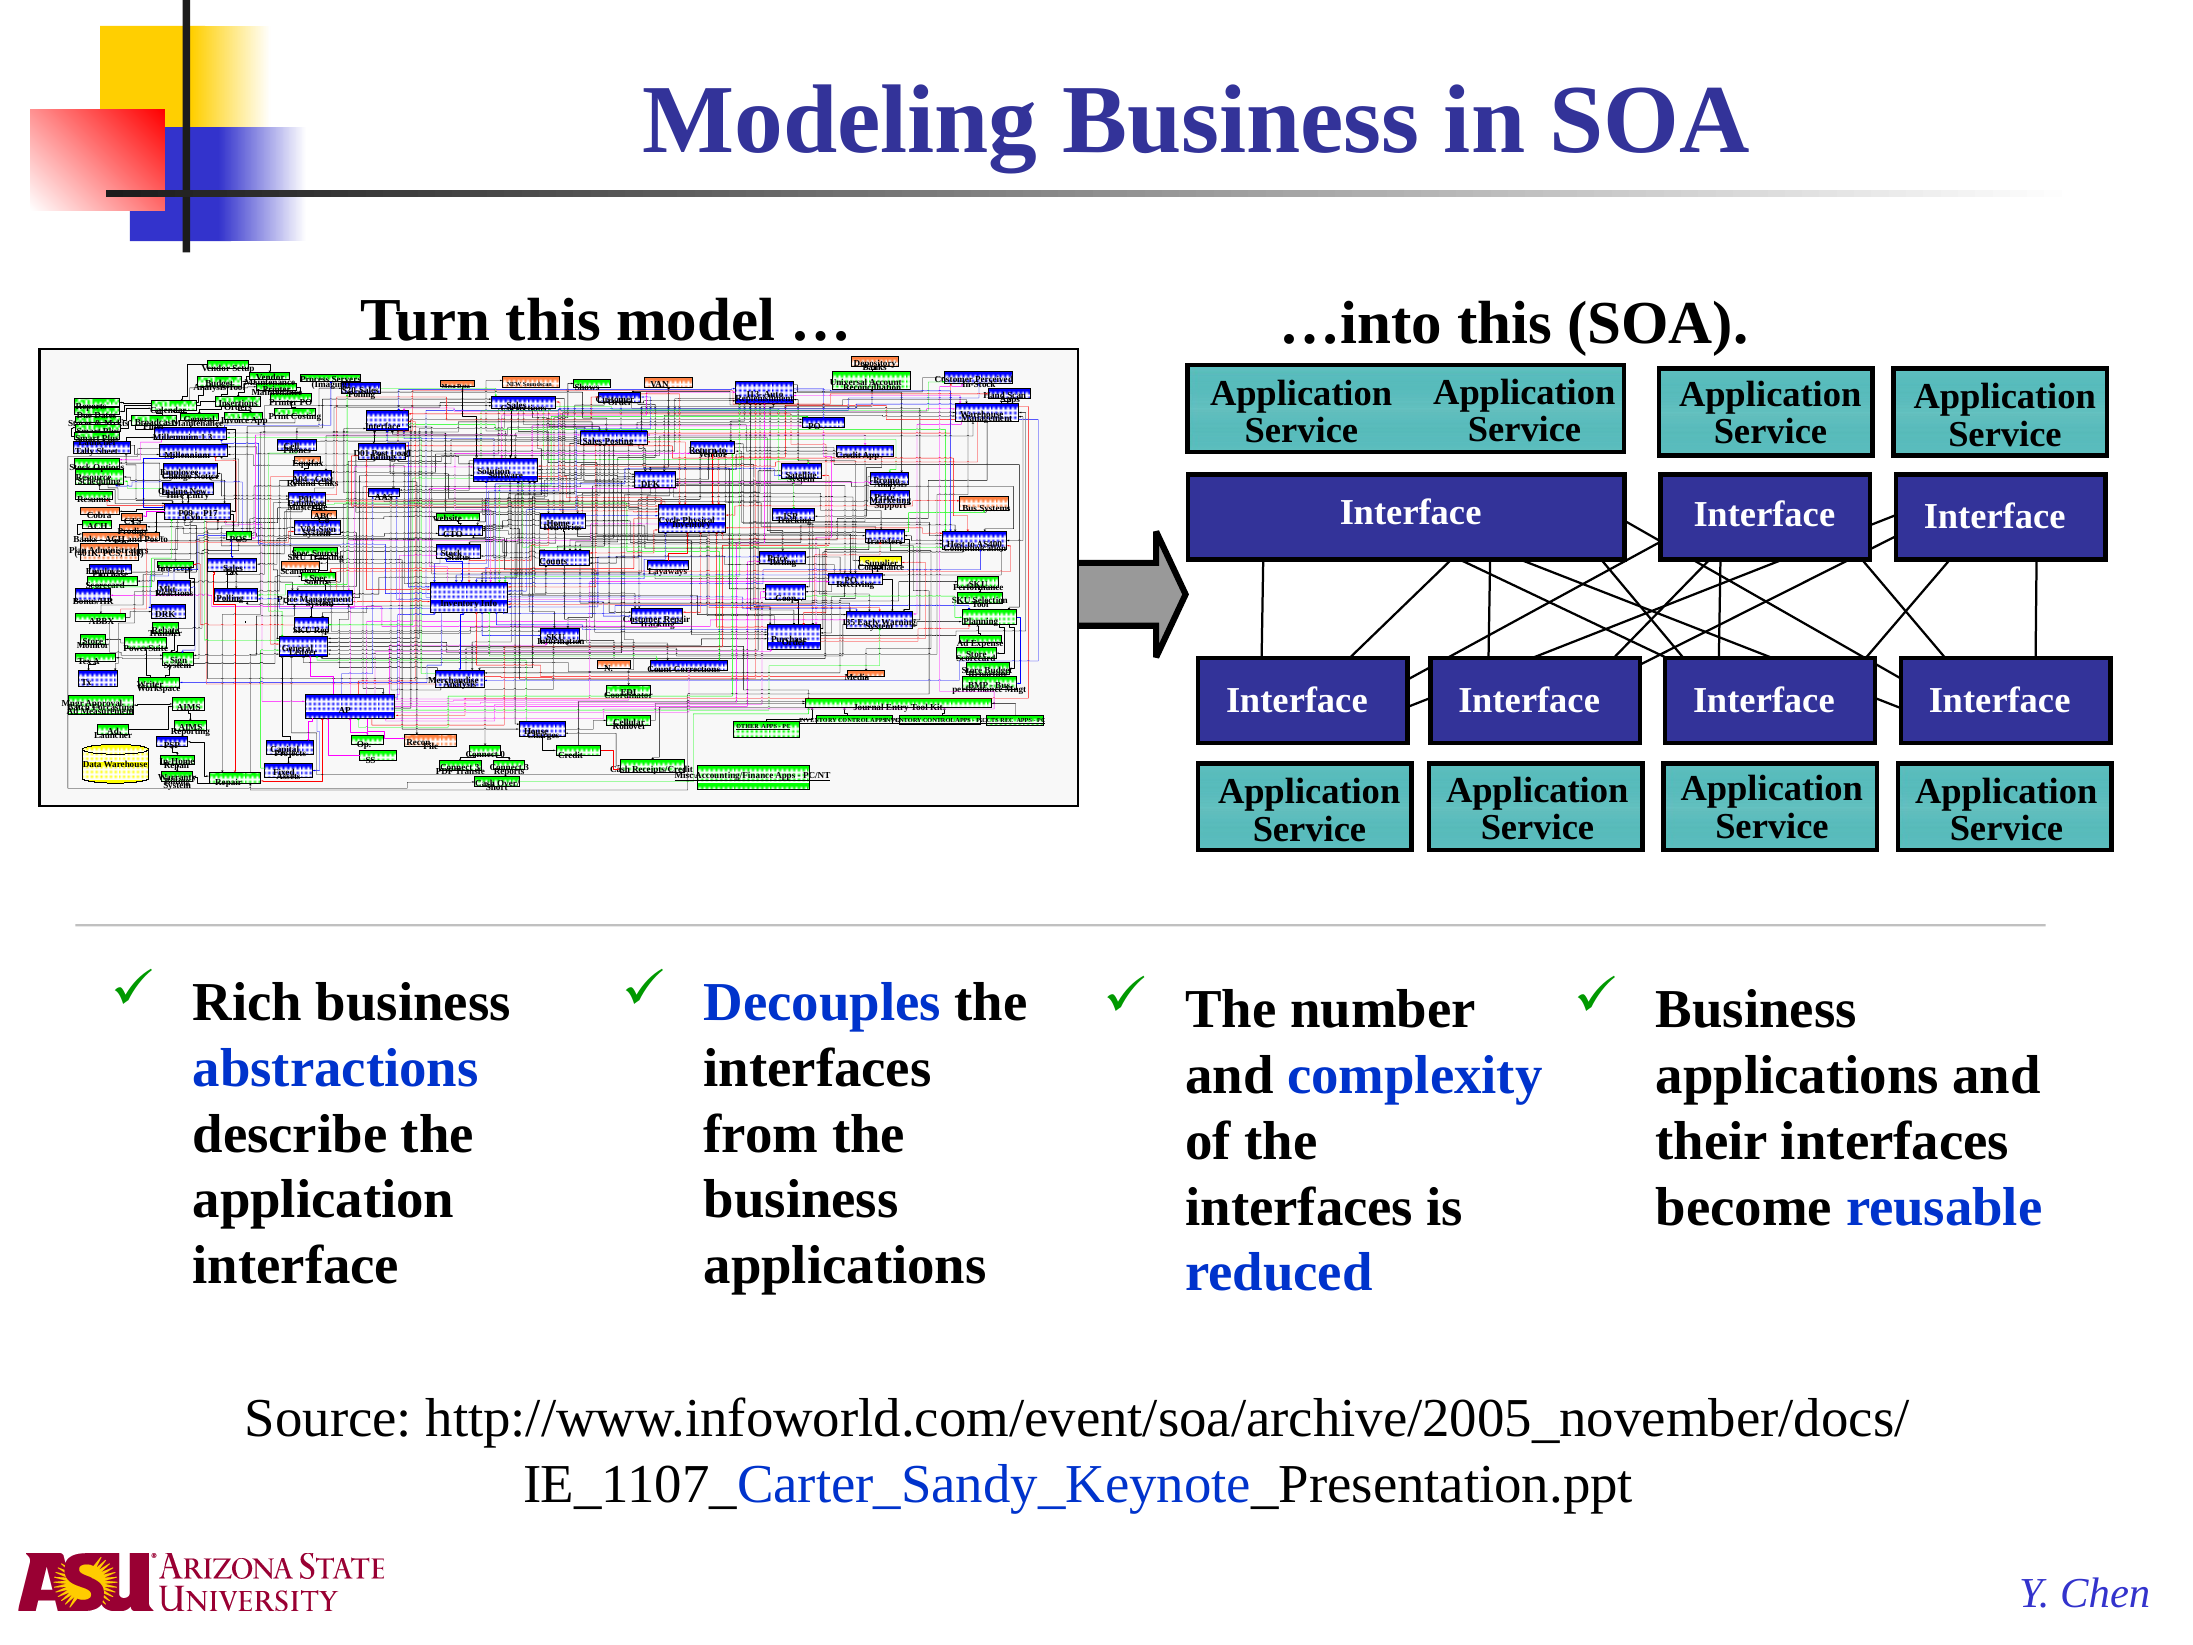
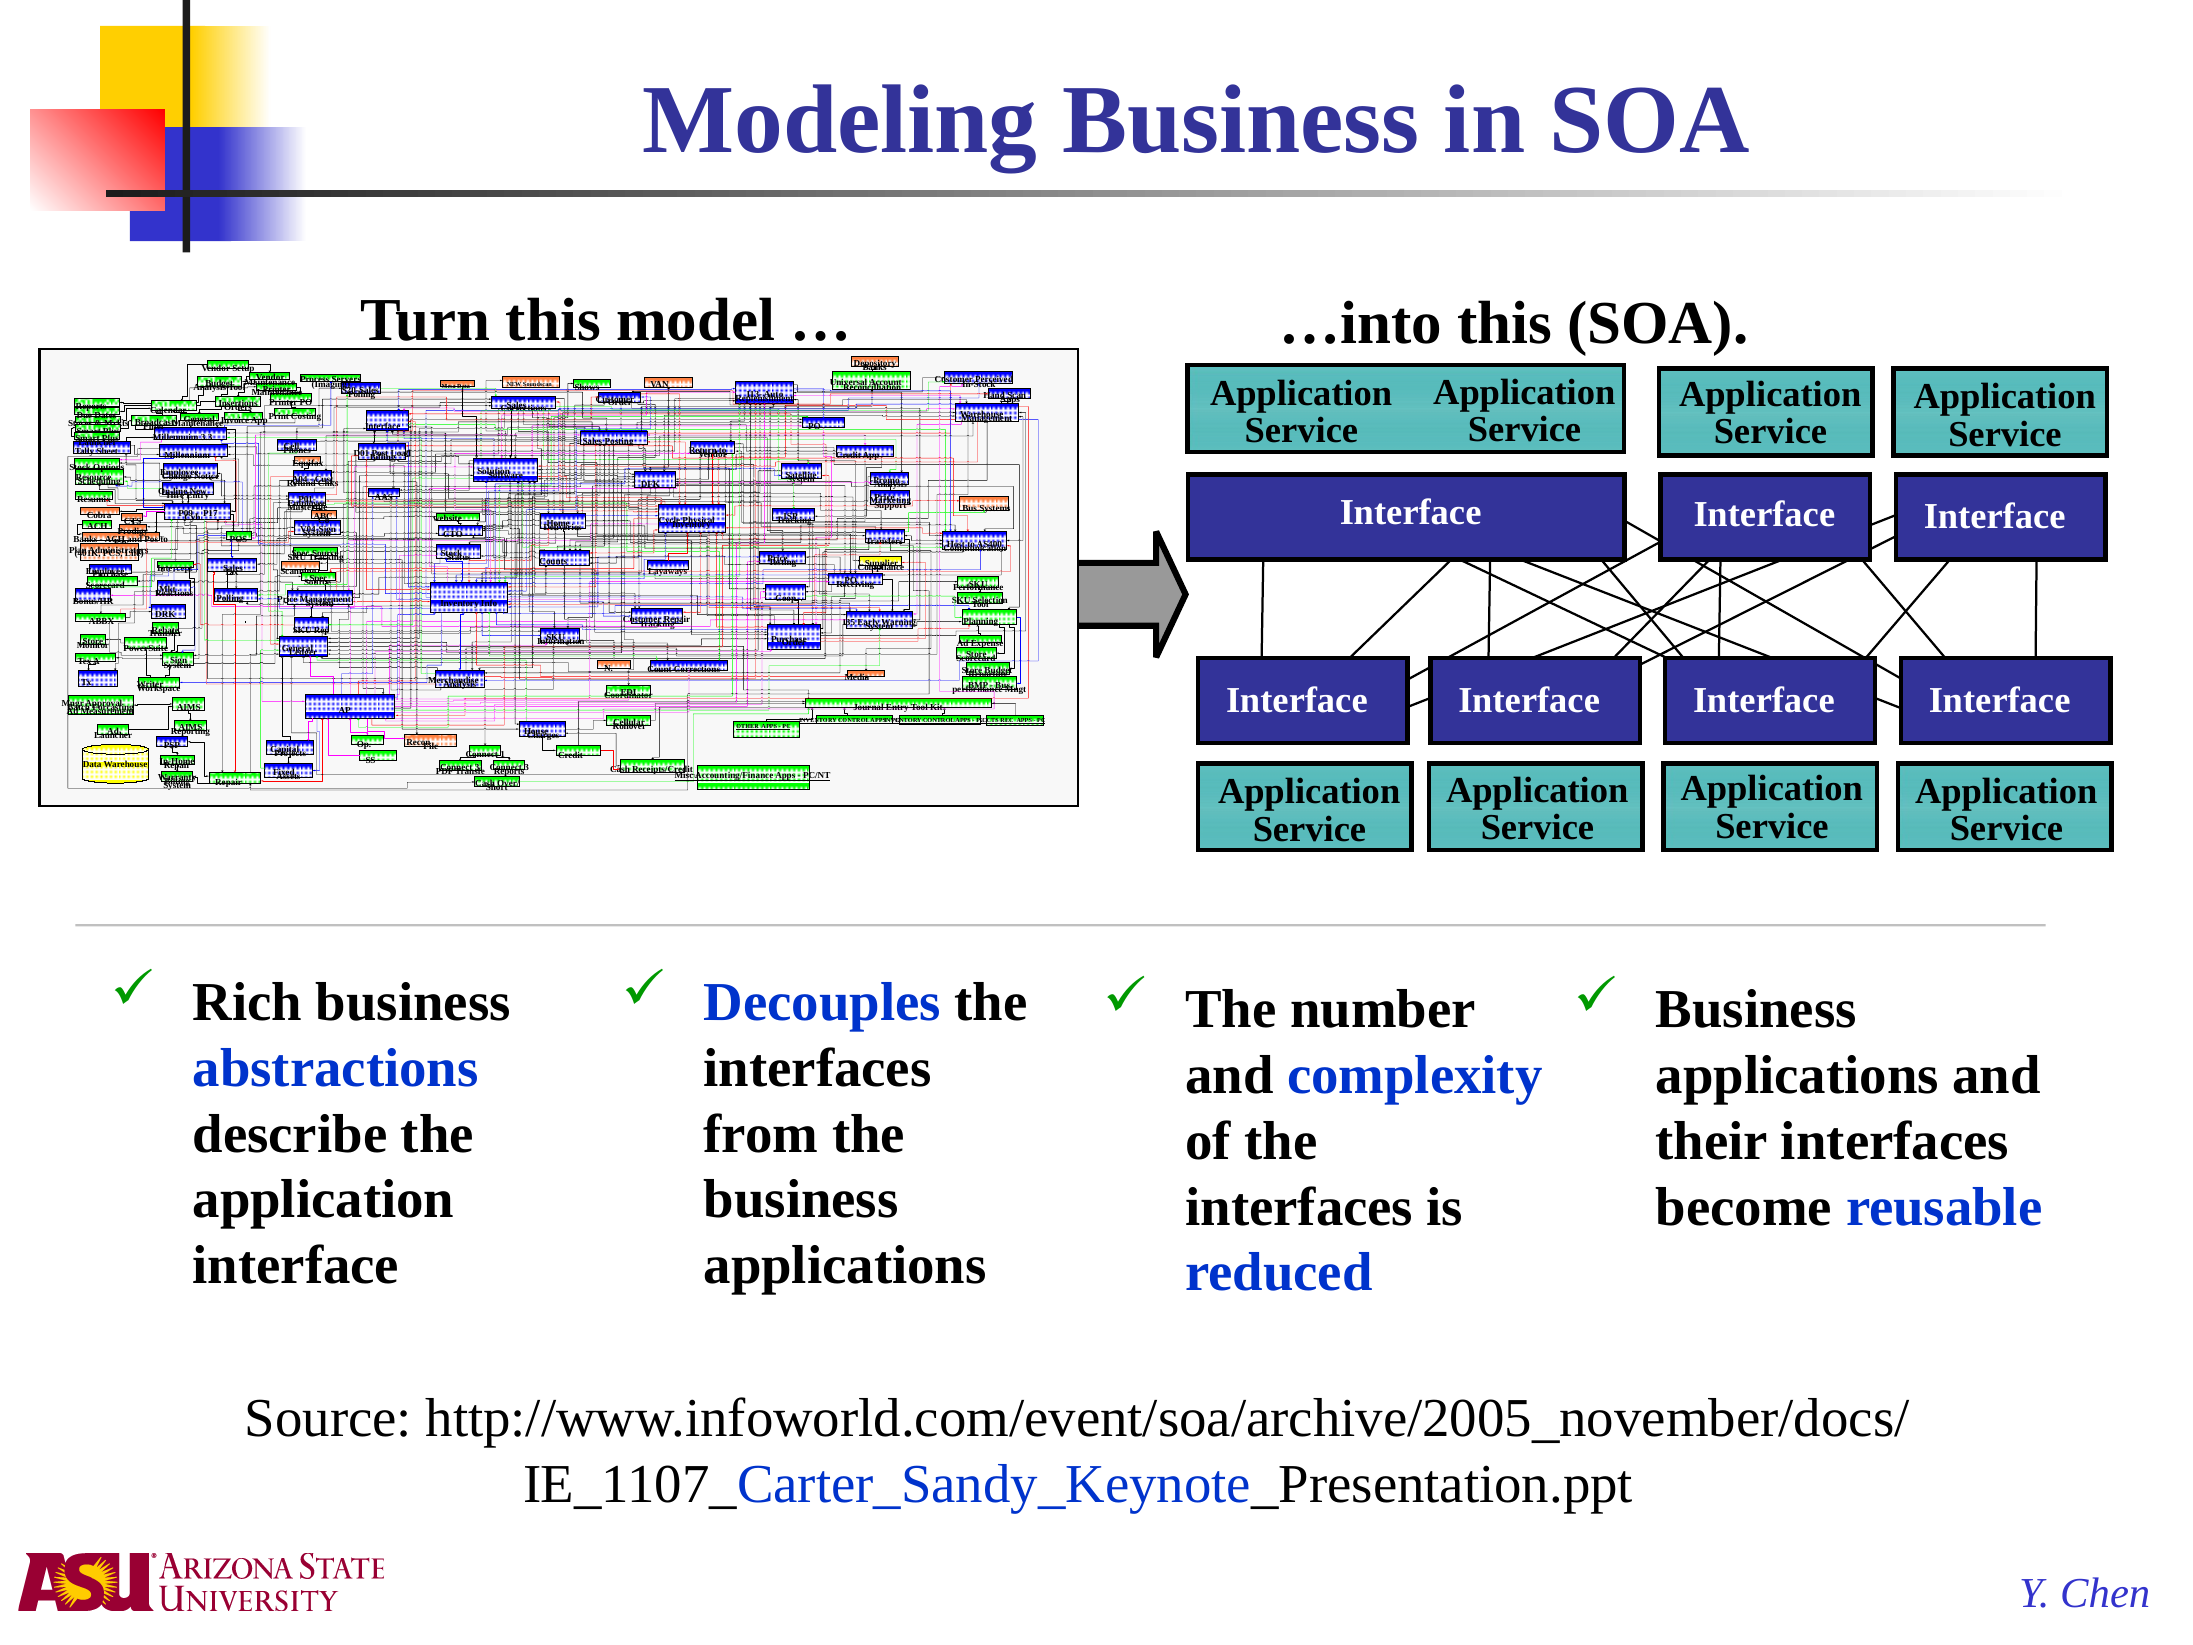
1.3: 1.3 -> 3.3
Connect 0: 0 -> 1
